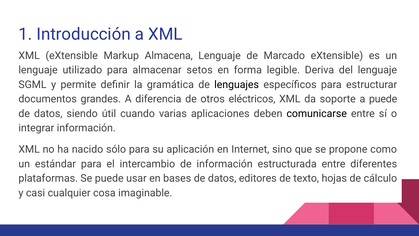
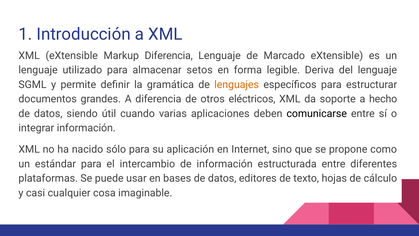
Markup Almacena: Almacena -> Diferencia
lenguajes colour: black -> orange
a puede: puede -> hecho
